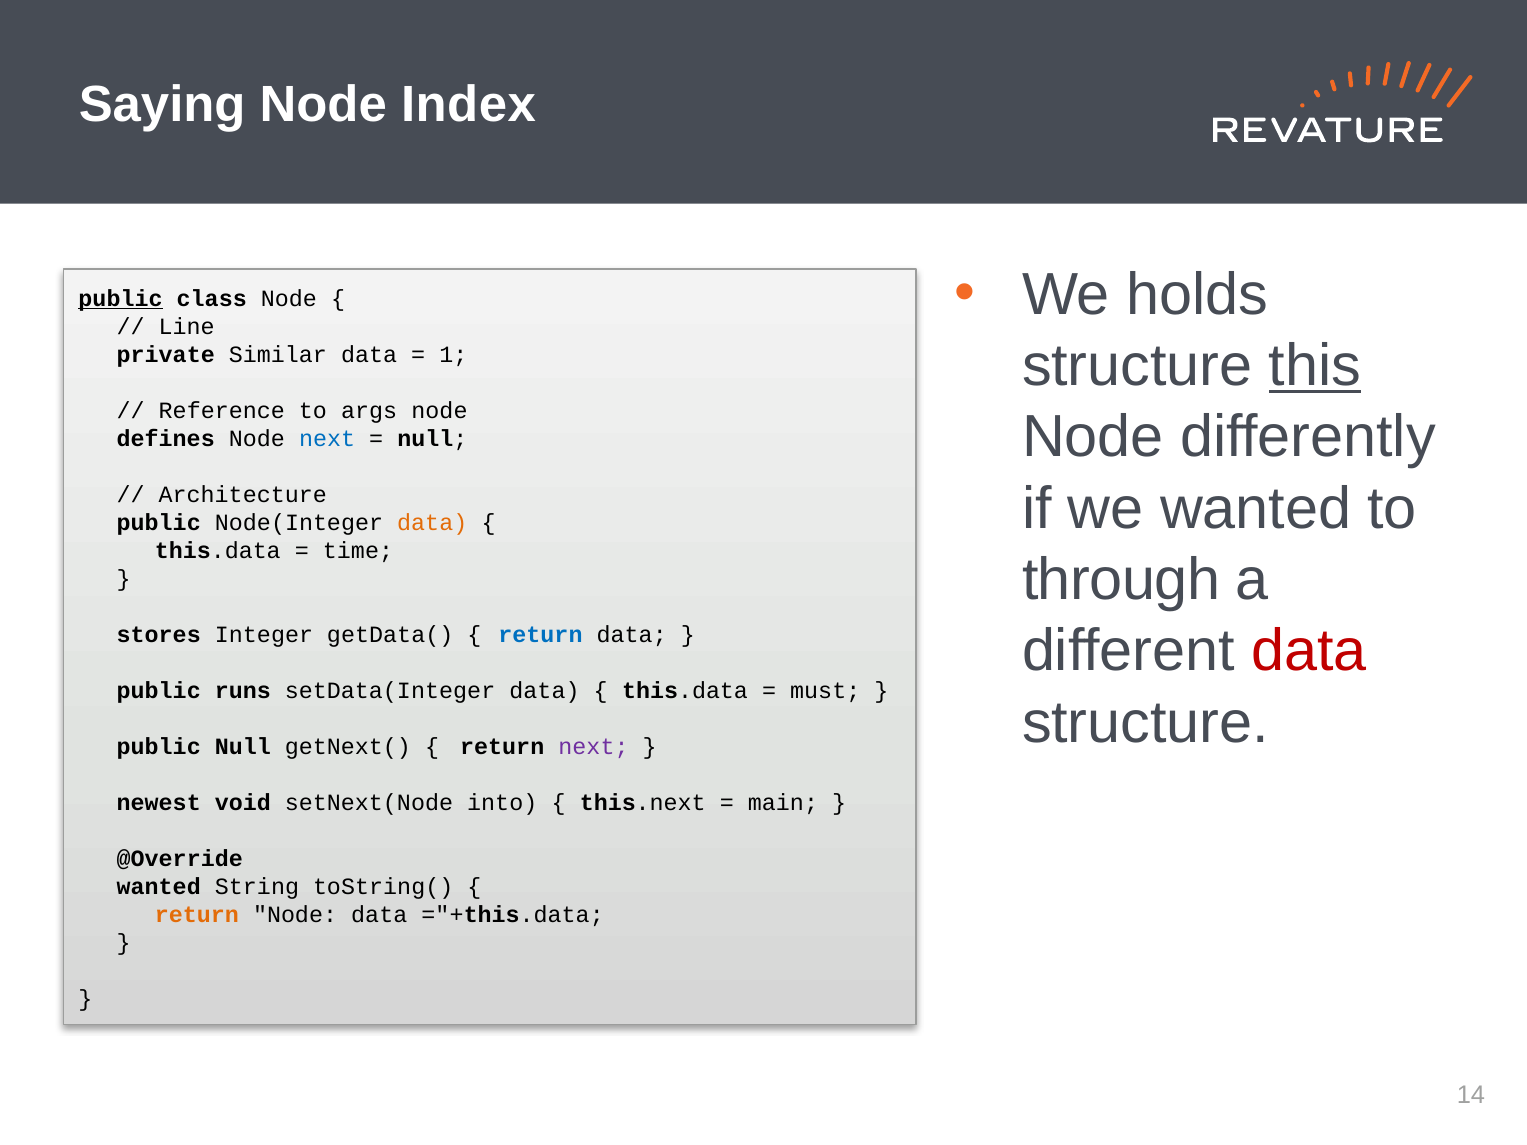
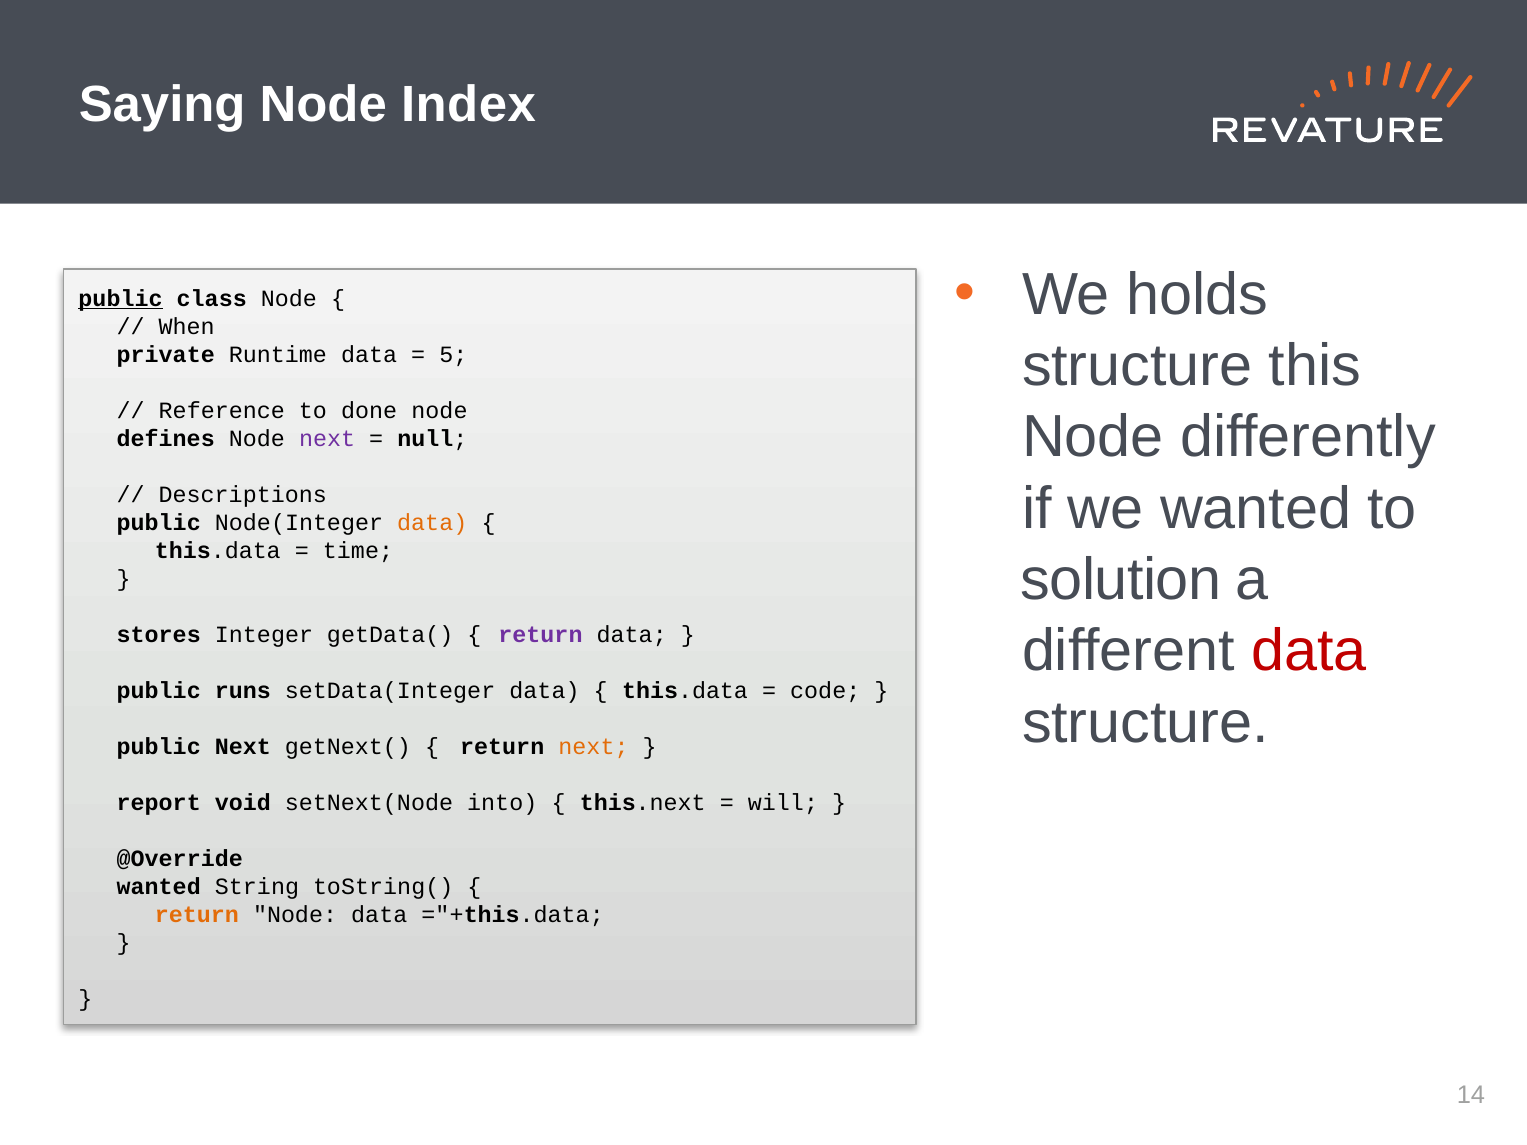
Line: Line -> When
this underline: present -> none
Similar: Similar -> Runtime
1: 1 -> 5
args: args -> done
next at (327, 438) colour: blue -> purple
Architecture: Architecture -> Descriptions
through: through -> solution
return at (540, 635) colour: blue -> purple
must: must -> code
public Null: Null -> Next
next at (593, 747) colour: purple -> orange
newest: newest -> report
main: main -> will
